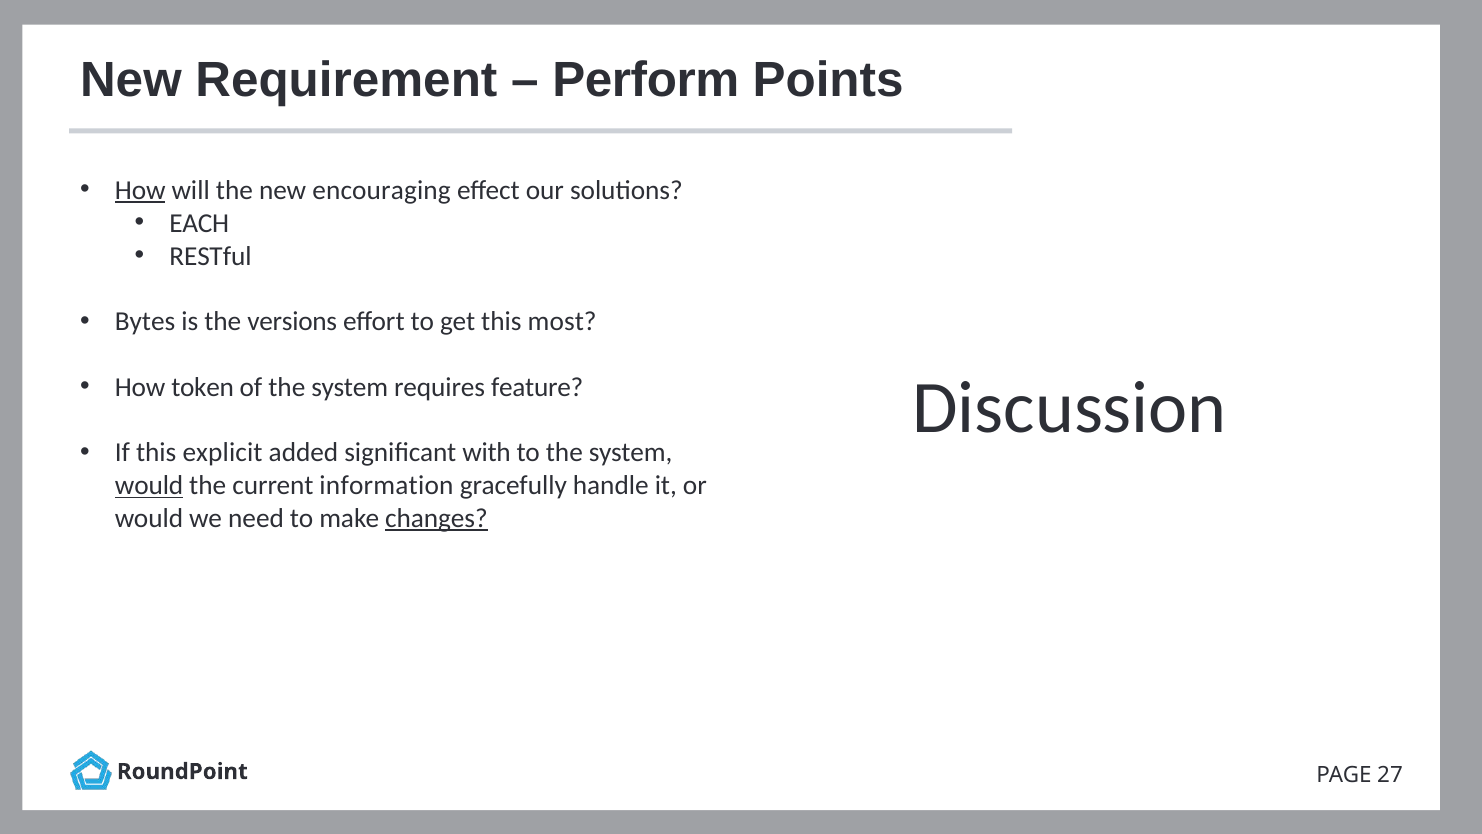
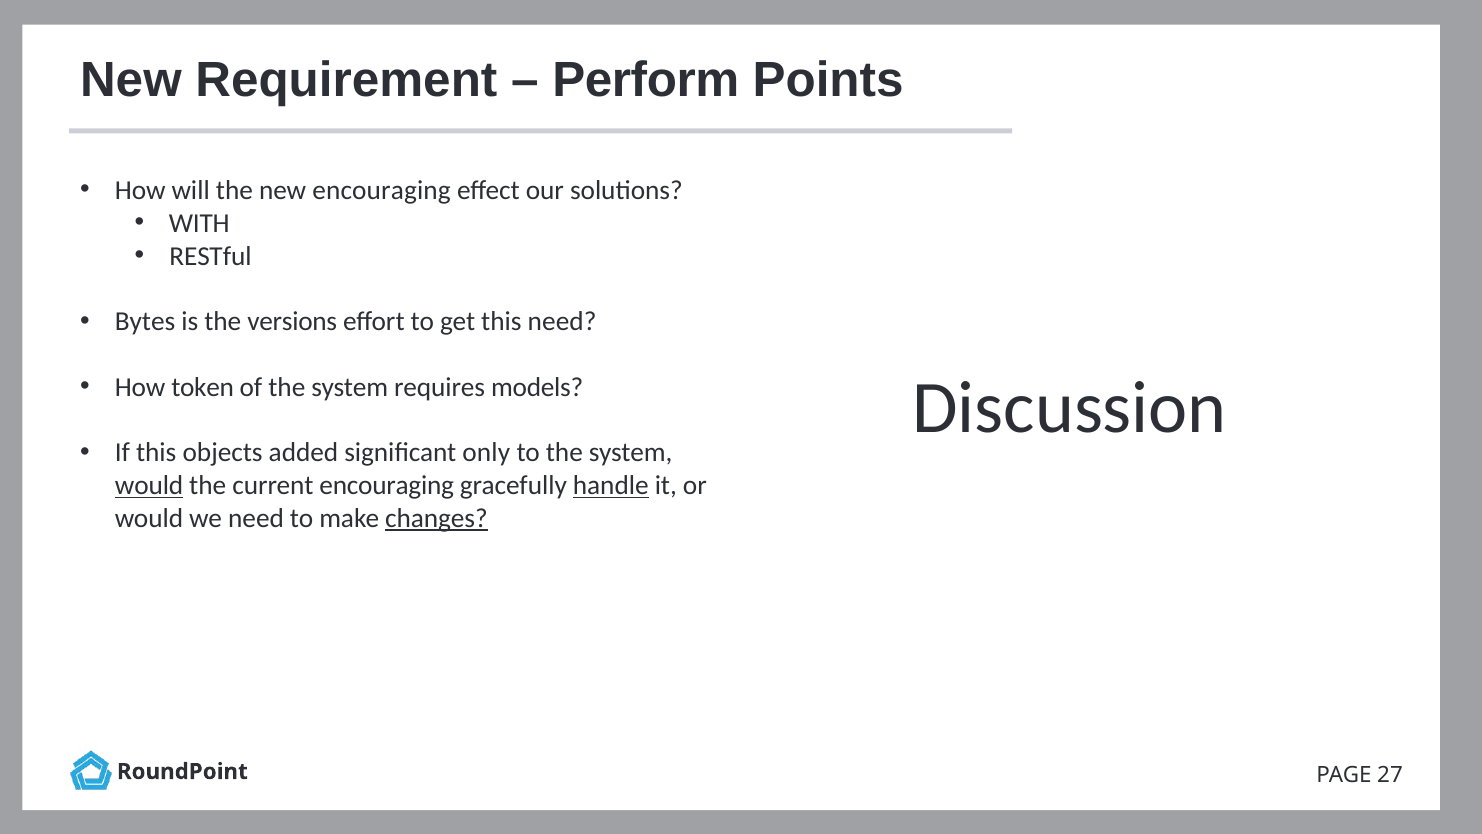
How at (140, 190) underline: present -> none
EACH: EACH -> WITH
this most: most -> need
feature: feature -> models
explicit: explicit -> objects
with: with -> only
current information: information -> encouraging
handle underline: none -> present
